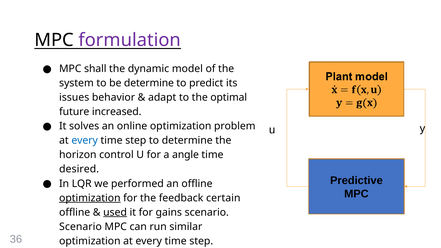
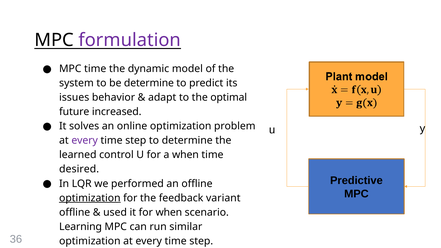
MPC shall: shall -> time
every at (85, 141) colour: blue -> purple
horizon: horizon -> learned
a angle: angle -> when
certain: certain -> variant
used underline: present -> none
for gains: gains -> when
Scenario at (80, 227): Scenario -> Learning
